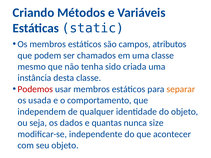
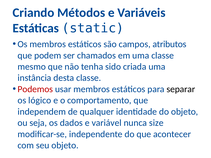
separar colour: orange -> black
usada: usada -> lógico
quantas: quantas -> variável
